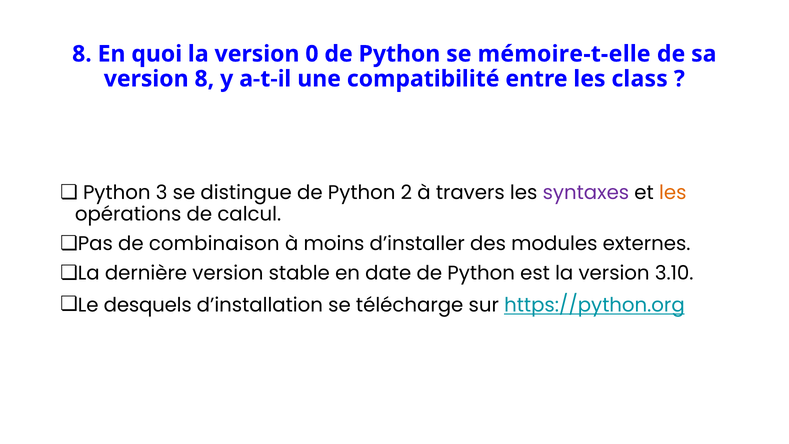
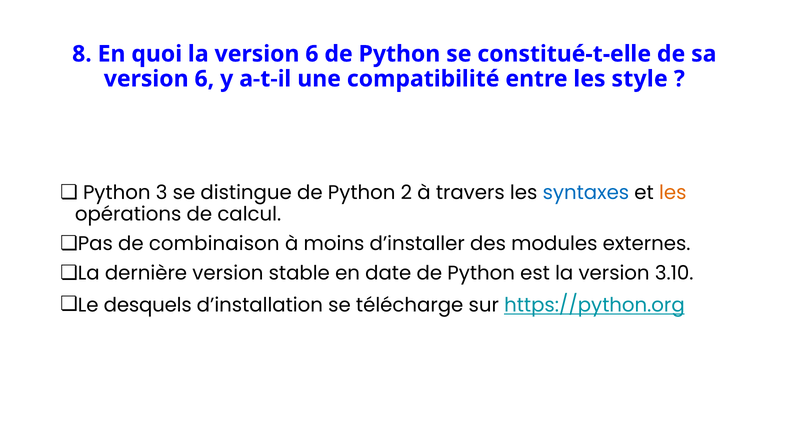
la version 0: 0 -> 6
mémoire-t-elle: mémoire-t-elle -> constitué-t-elle
8 at (204, 79): 8 -> 6
class: class -> style
syntaxes colour: purple -> blue
